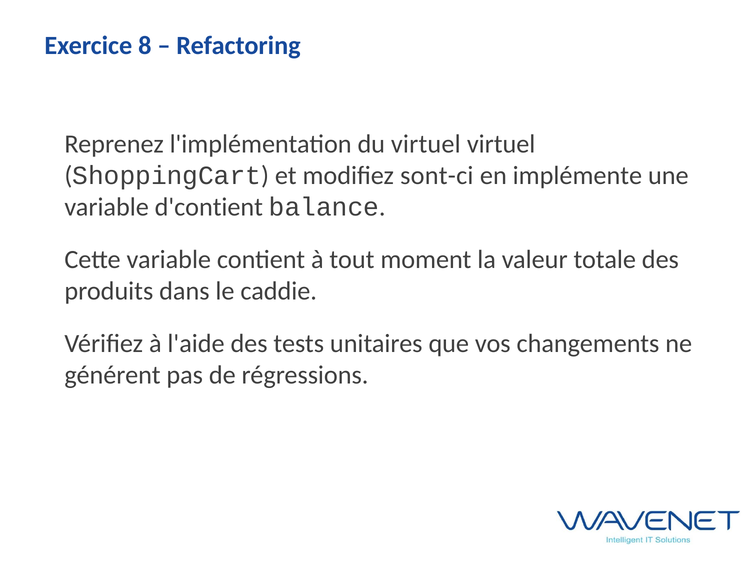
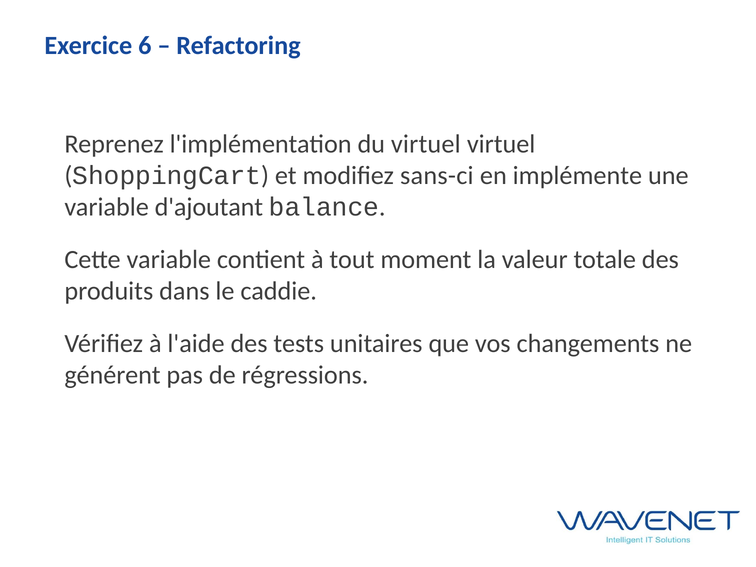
8: 8 -> 6
sont-ci: sont-ci -> sans-ci
d'contient: d'contient -> d'ajoutant
